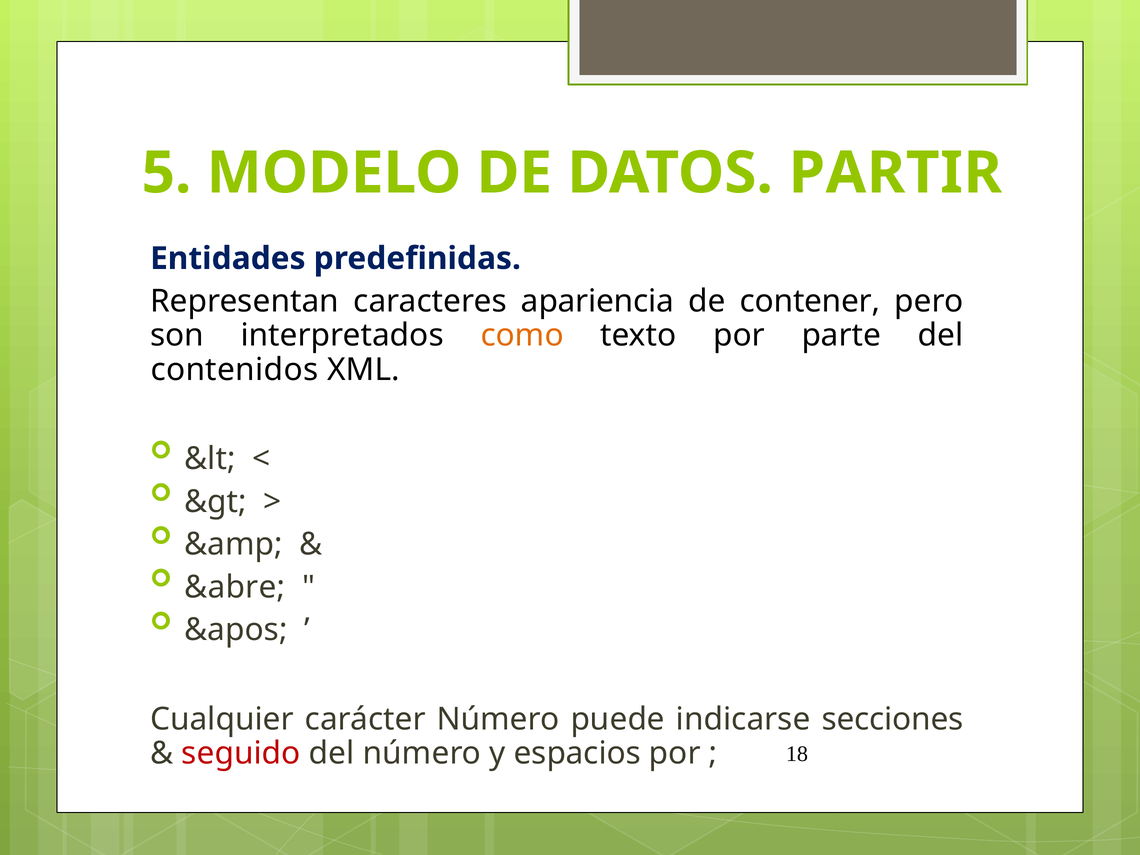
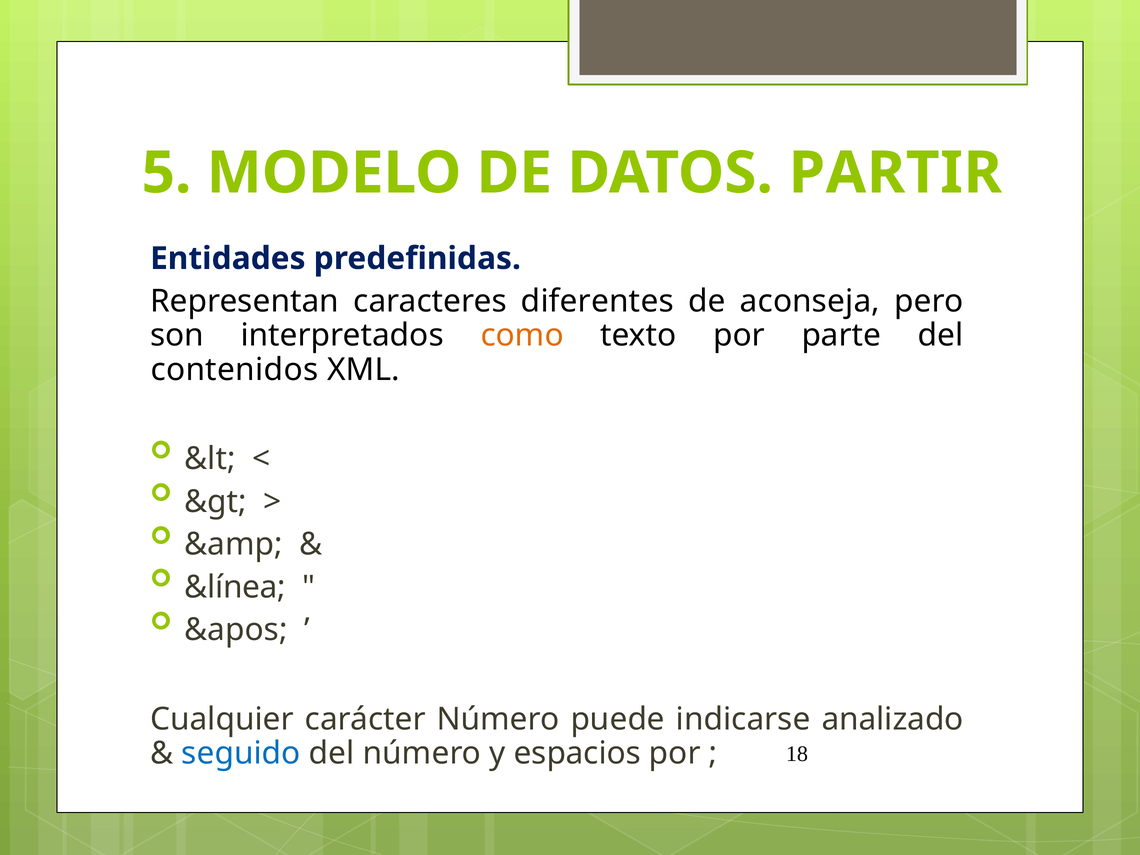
apariencia: apariencia -> diferentes
contener: contener -> aconseja
&abre: &abre -> &línea
secciones: secciones -> analizado
seguido colour: red -> blue
